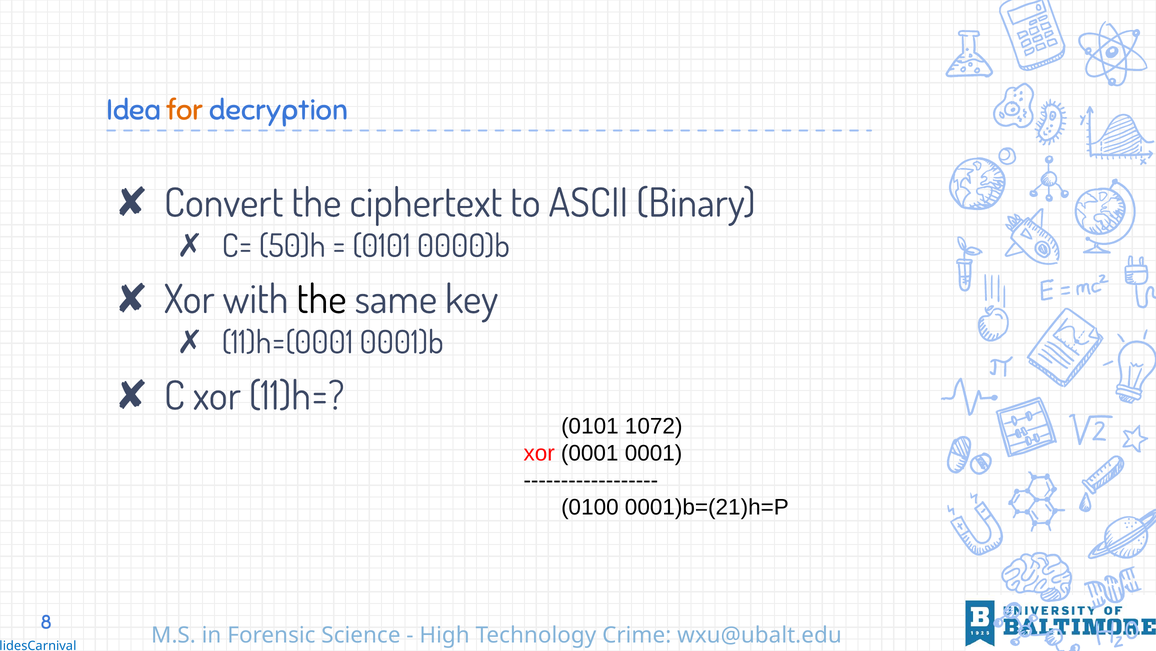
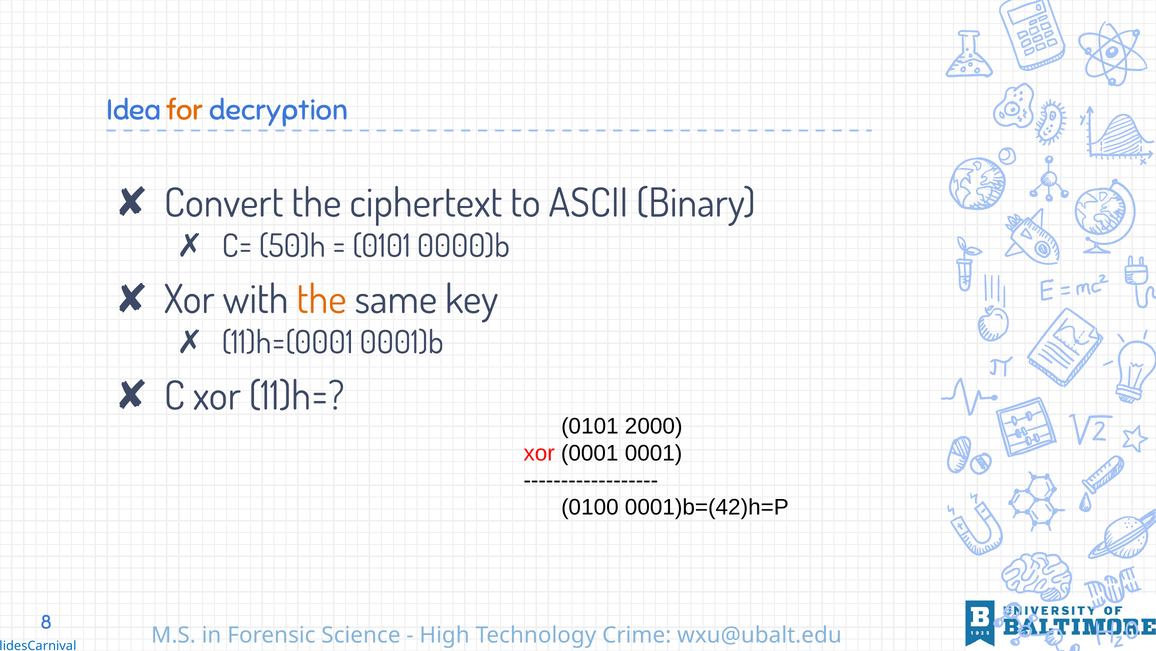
the at (322, 300) colour: black -> orange
1072: 1072 -> 2000
0001)b=(21)h=P: 0001)b=(21)h=P -> 0001)b=(42)h=P
